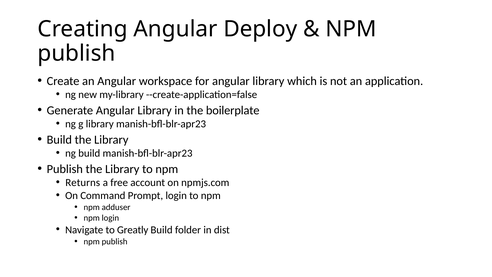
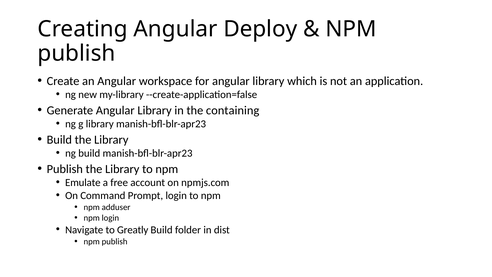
boilerplate: boilerplate -> containing
Returns: Returns -> Emulate
